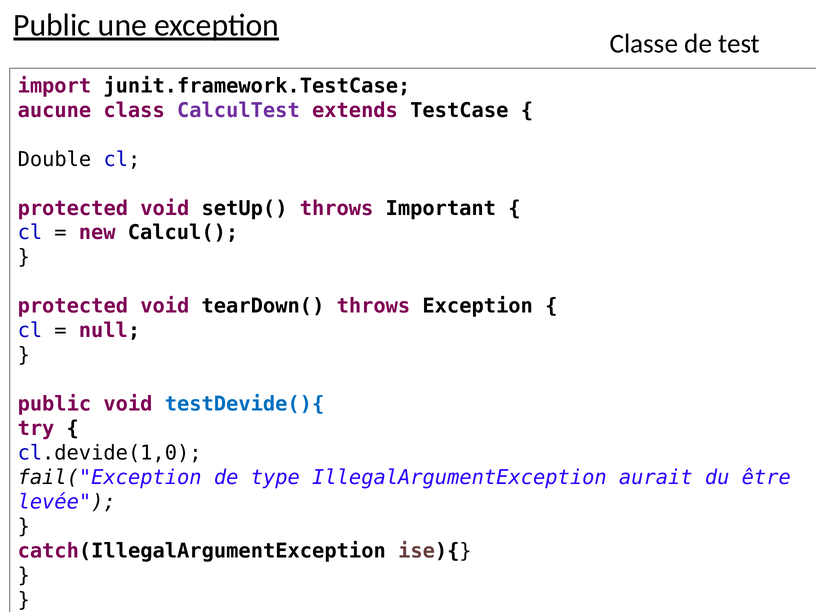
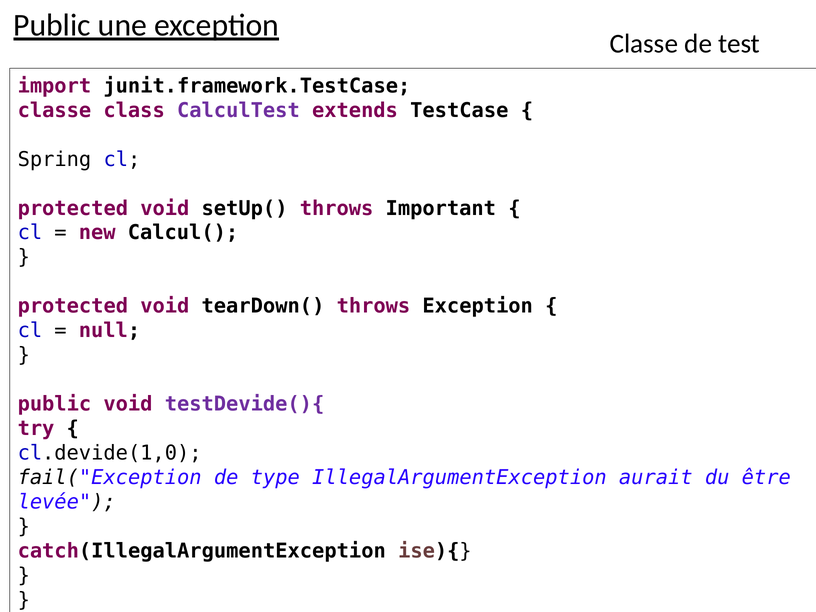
aucune at (54, 110): aucune -> classe
Double: Double -> Spring
testDevide(){ colour: blue -> purple
